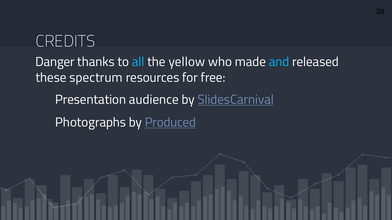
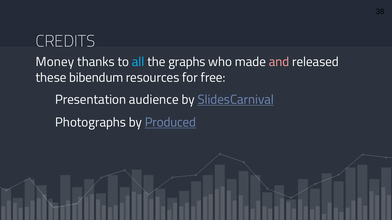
Danger: Danger -> Money
yellow: yellow -> graphs
and colour: light blue -> pink
spectrum: spectrum -> bibendum
